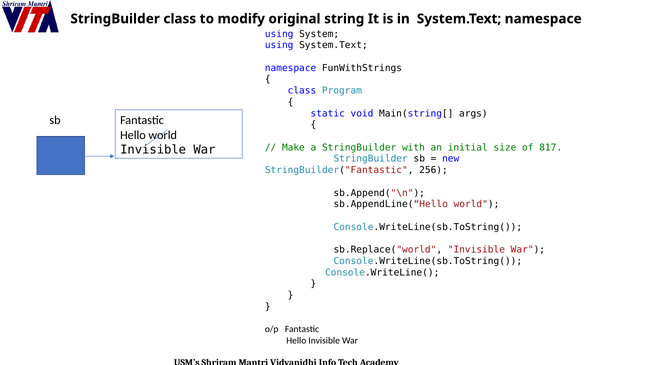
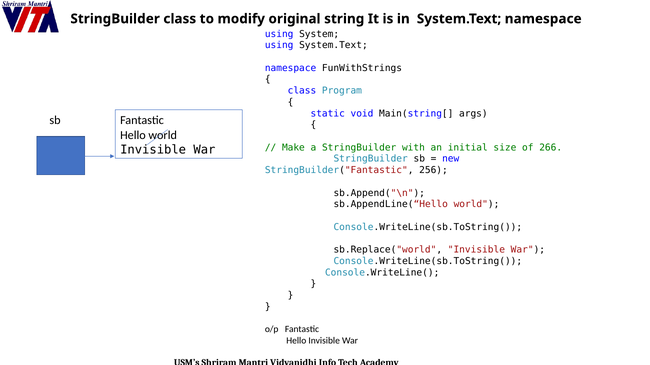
817: 817 -> 266
